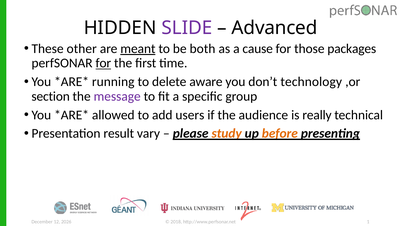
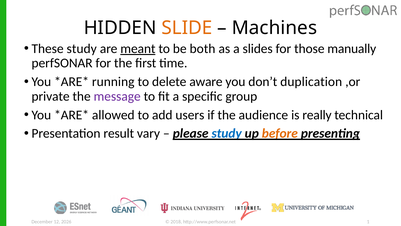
SLIDE colour: purple -> orange
Advanced: Advanced -> Machines
These other: other -> study
cause: cause -> slides
packages: packages -> manually
for at (103, 63) underline: present -> none
technology: technology -> duplication
section: section -> private
study at (227, 133) colour: orange -> blue
